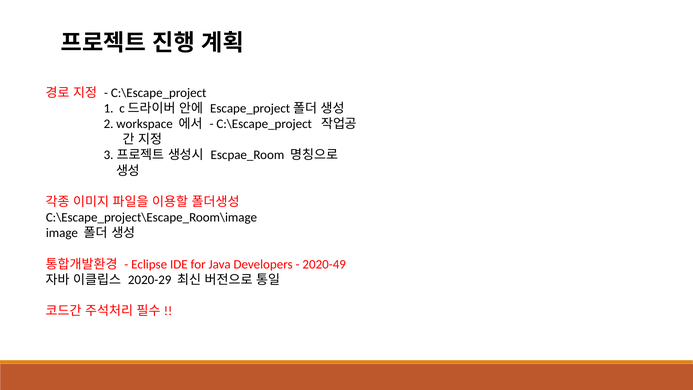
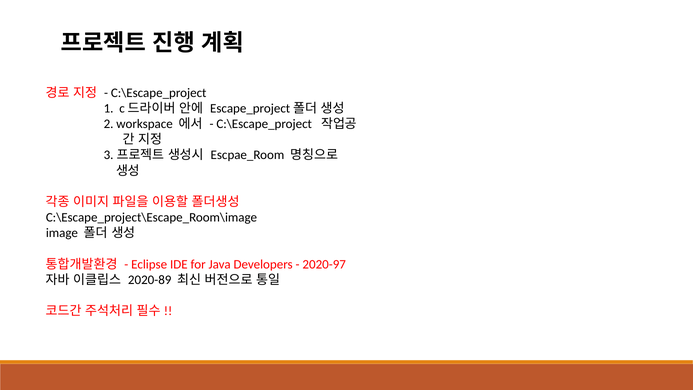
2020-49: 2020-49 -> 2020-97
2020-29: 2020-29 -> 2020-89
